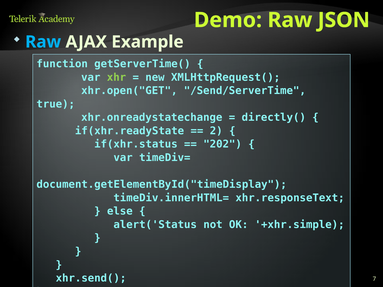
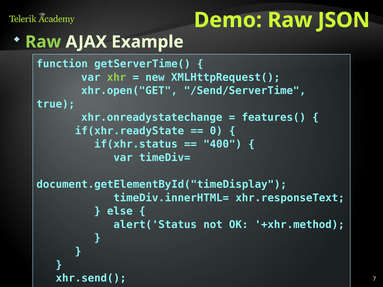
Raw at (43, 42) colour: light blue -> light green
directly(: directly( -> features(
2: 2 -> 0
202: 202 -> 400
+xhr.simple: +xhr.simple -> +xhr.method
